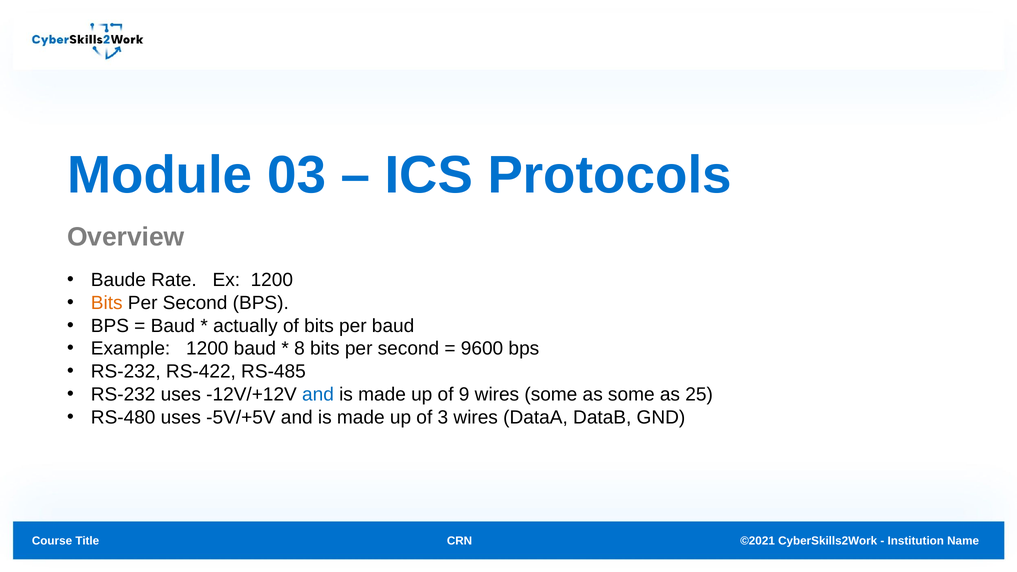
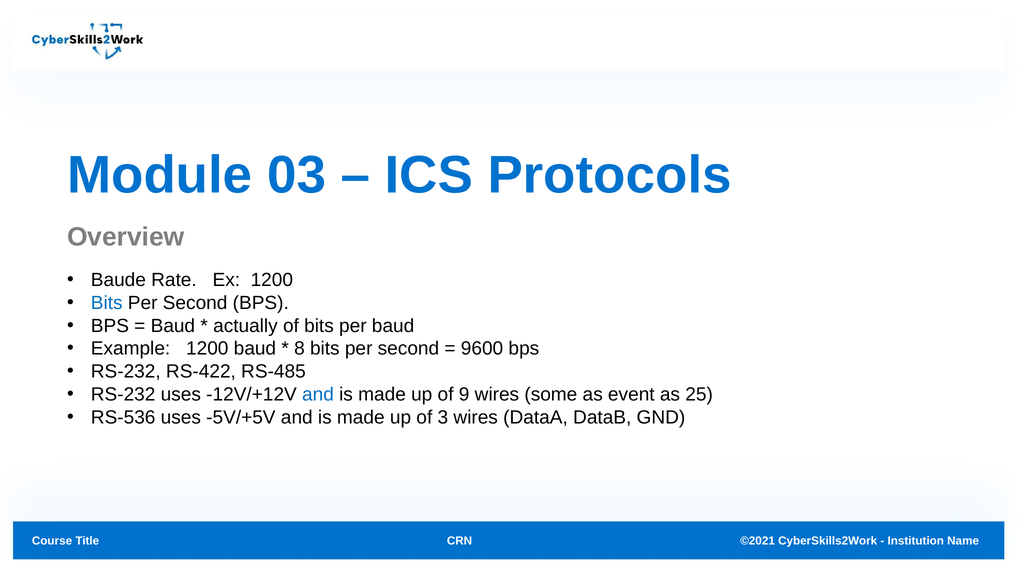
Bits at (107, 303) colour: orange -> blue
as some: some -> event
RS-480: RS-480 -> RS-536
